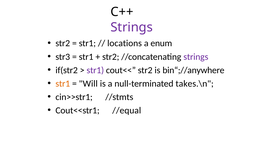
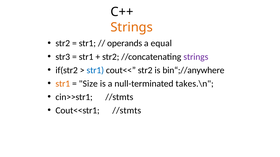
Strings at (132, 27) colour: purple -> orange
locations: locations -> operands
enum: enum -> equal
str1 at (95, 70) colour: purple -> blue
Will: Will -> Size
Cout<<str1 //equal: //equal -> //stmts
